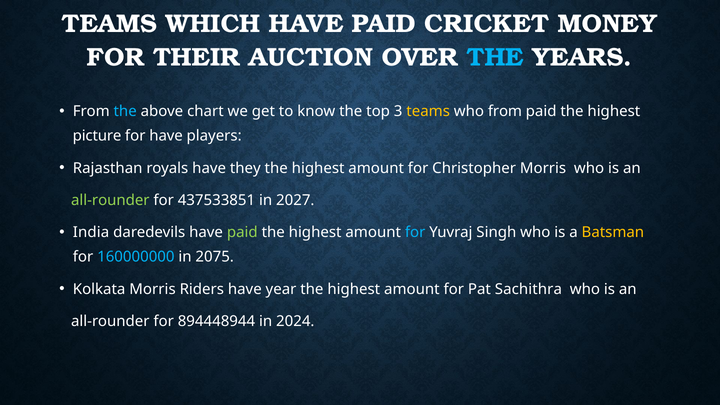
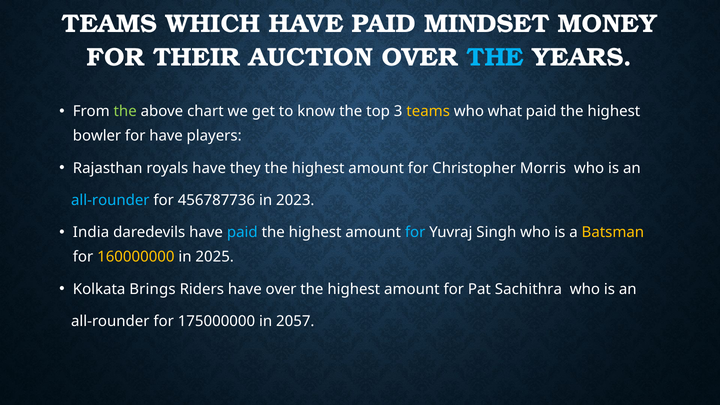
CRICKET: CRICKET -> MINDSET
the at (125, 111) colour: light blue -> light green
who from: from -> what
picture: picture -> bowler
all-rounder at (110, 200) colour: light green -> light blue
437533851: 437533851 -> 456787736
2027: 2027 -> 2023
paid at (242, 232) colour: light green -> light blue
160000000 colour: light blue -> yellow
2075: 2075 -> 2025
Kolkata Morris: Morris -> Brings
have year: year -> over
894448944: 894448944 -> 175000000
2024: 2024 -> 2057
